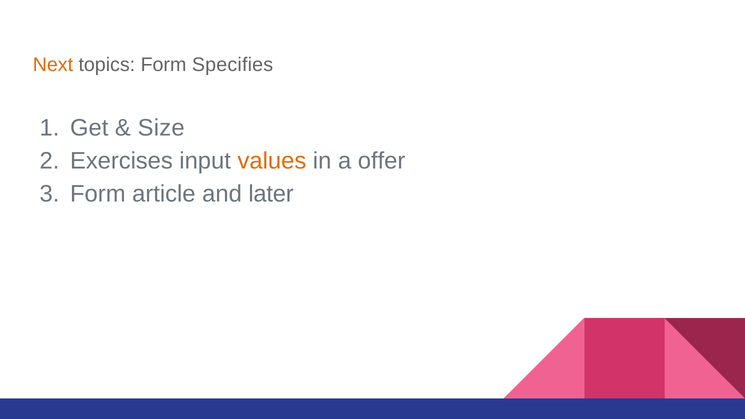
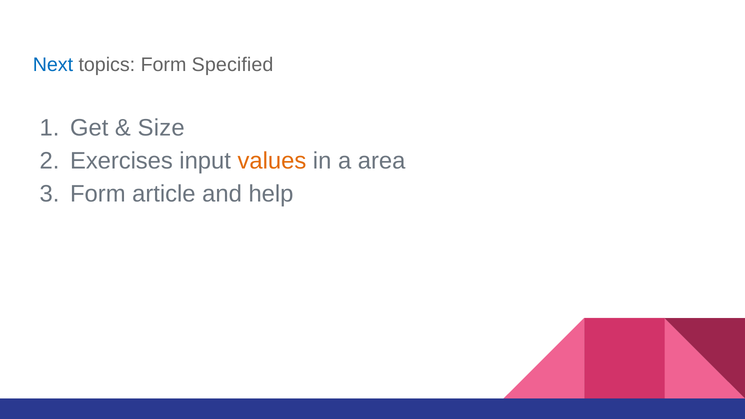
Next colour: orange -> blue
Specifies: Specifies -> Specified
offer: offer -> area
later: later -> help
